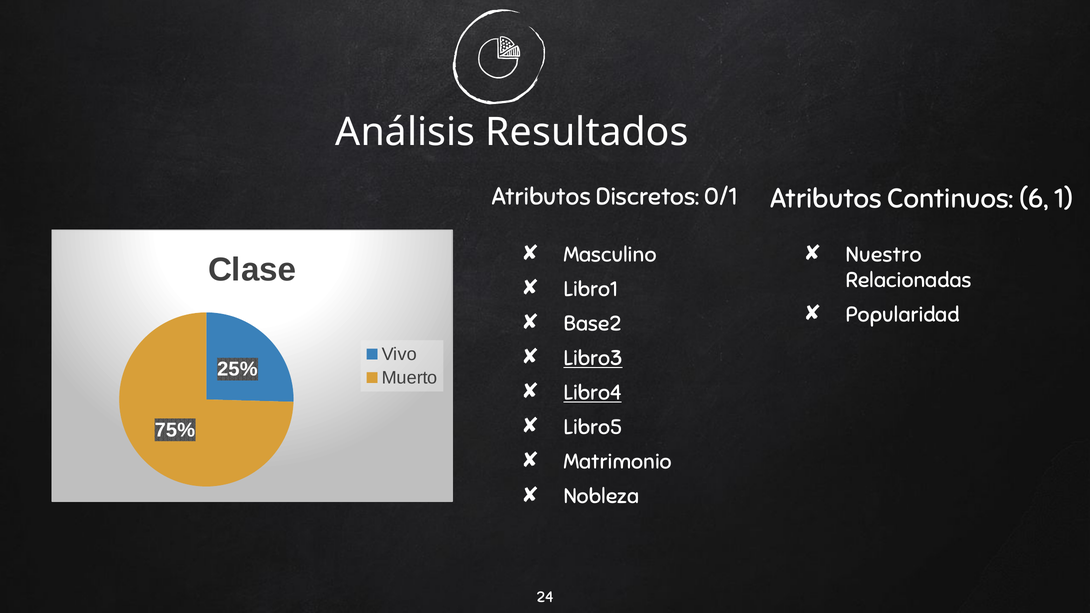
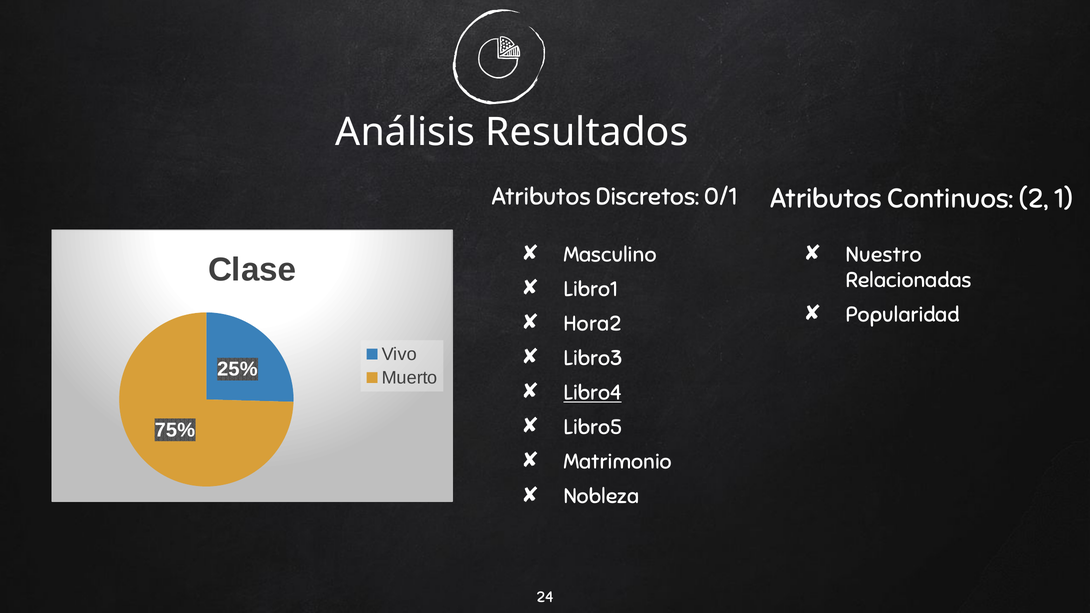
6: 6 -> 2
Base2: Base2 -> Hora2
Libro3 underline: present -> none
